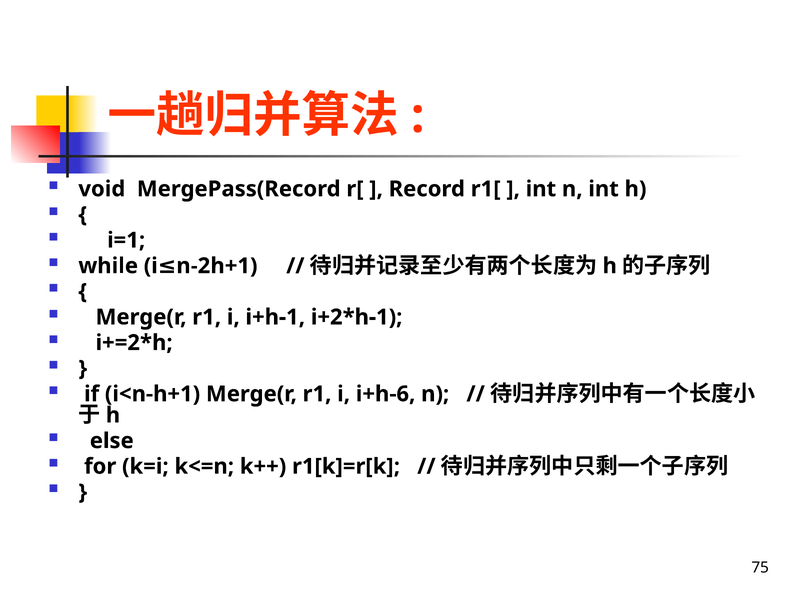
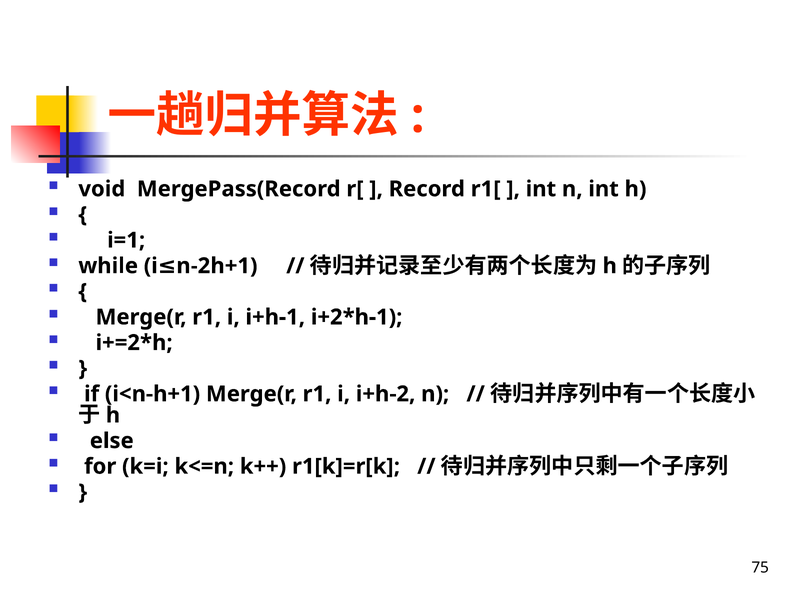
i+h-6: i+h-6 -> i+h-2
